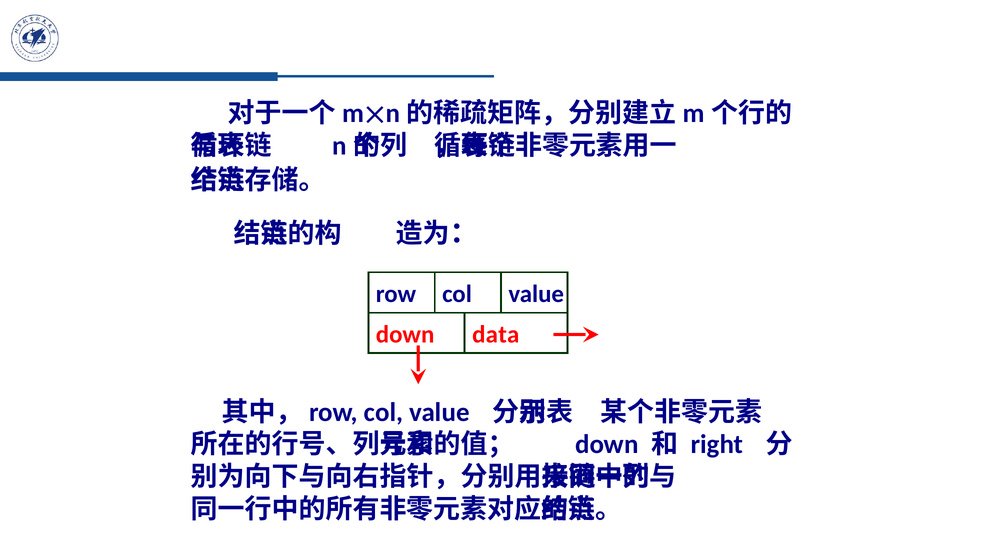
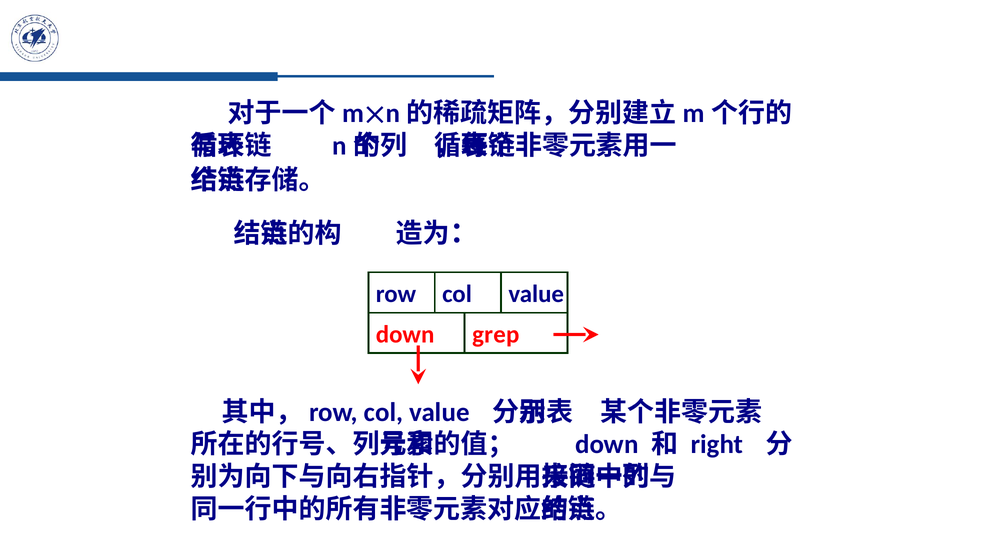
data: data -> grep
